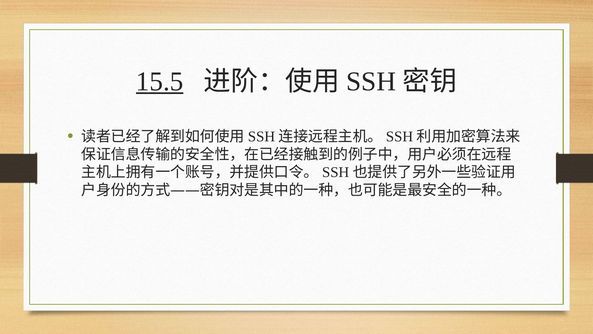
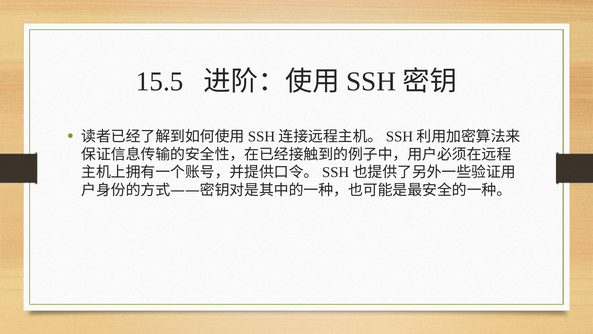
15.5 underline: present -> none
